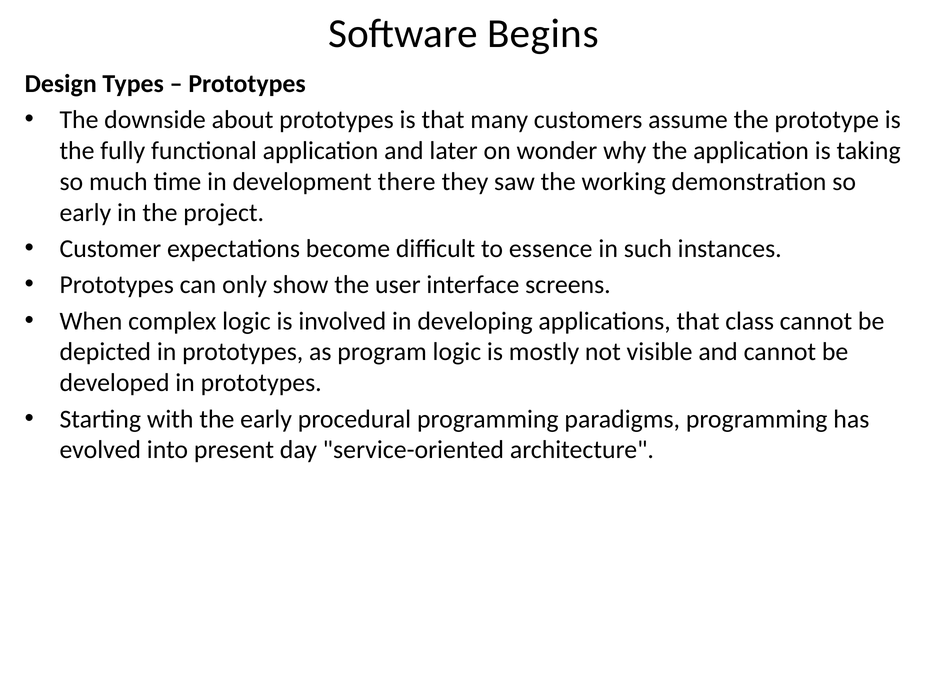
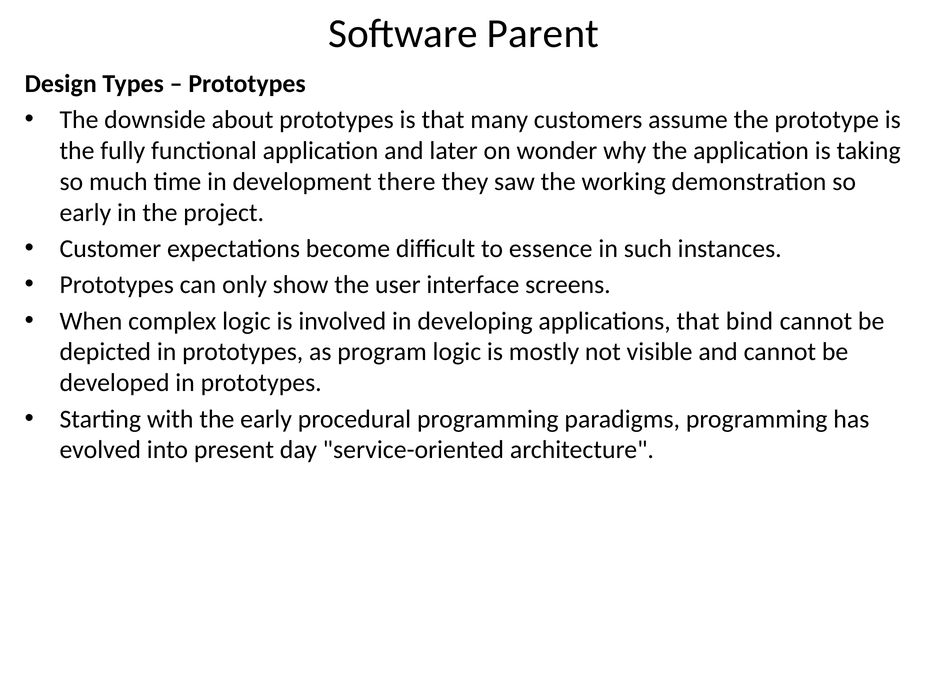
Begins: Begins -> Parent
class: class -> bind
